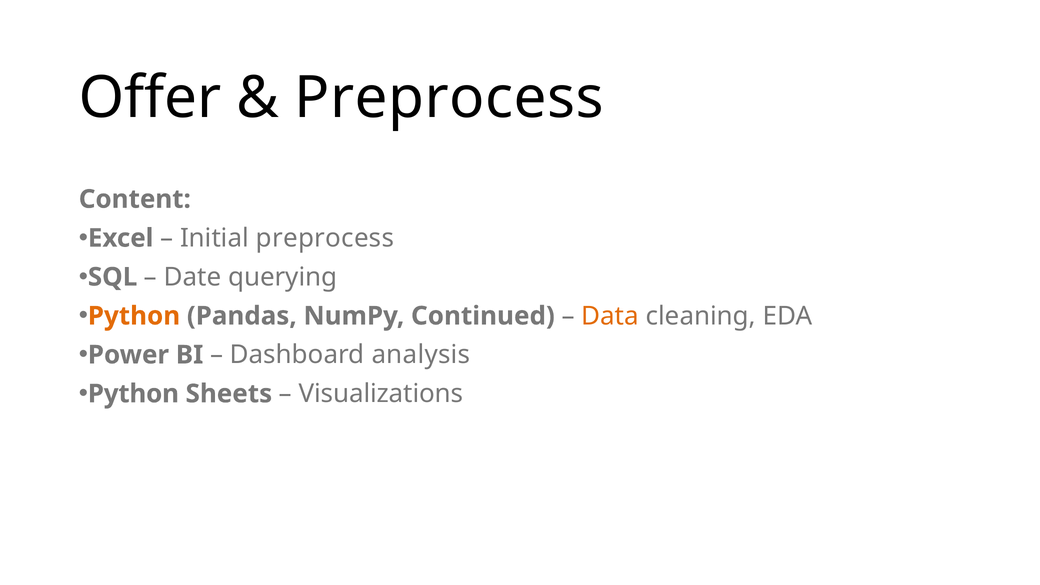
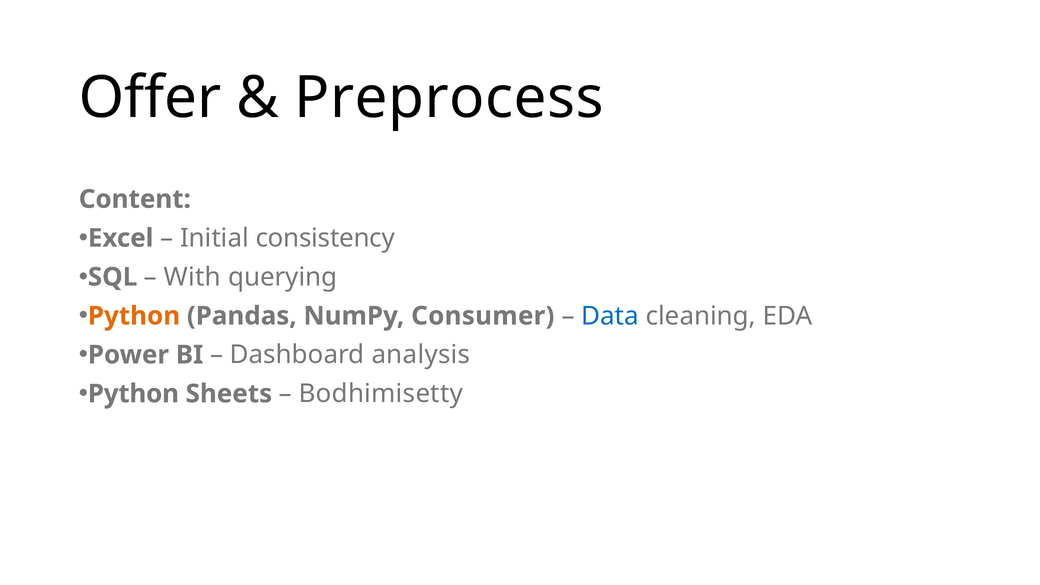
Initial preprocess: preprocess -> consistency
Date: Date -> With
Continued: Continued -> Consumer
Data colour: orange -> blue
Visualizations: Visualizations -> Bodhimisetty
